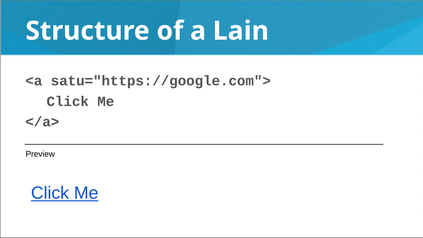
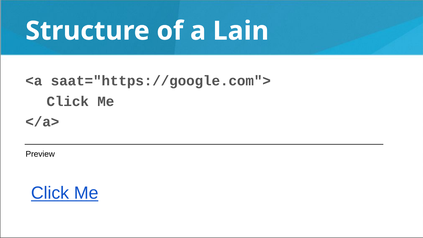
satu="https://google.com">: satu="https://google.com"> -> saat="https://google.com">
